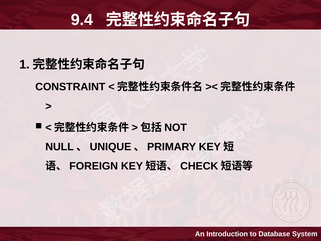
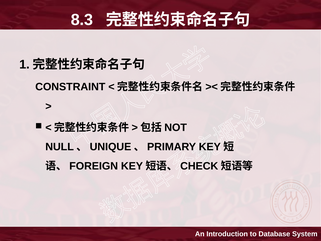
9.4: 9.4 -> 8.3
